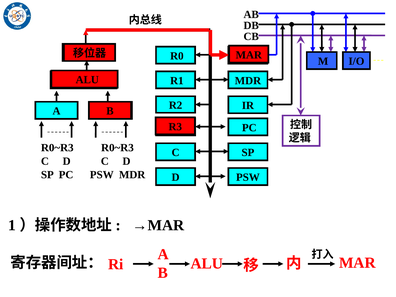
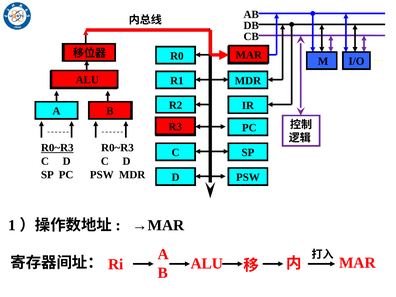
R0~R3 at (57, 148) underline: none -> present
